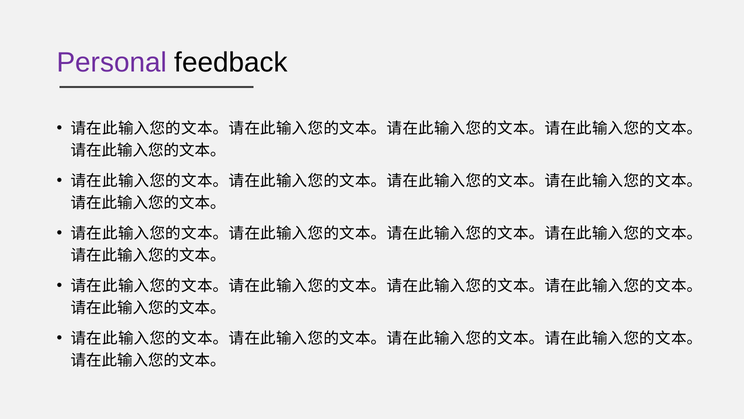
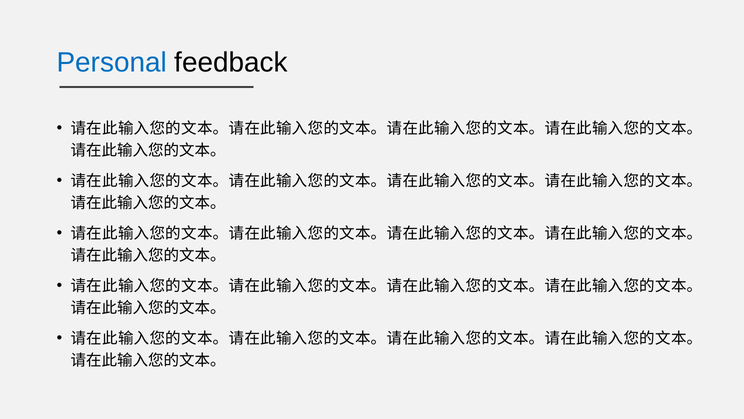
Personal colour: purple -> blue
